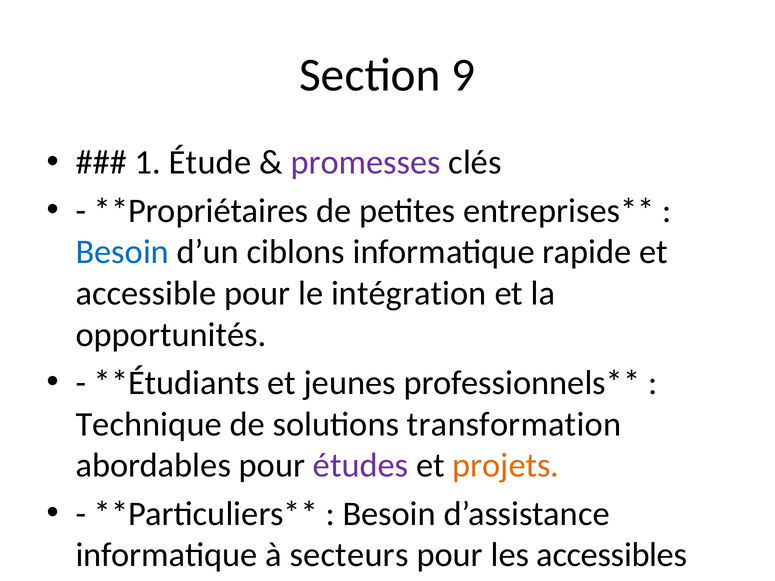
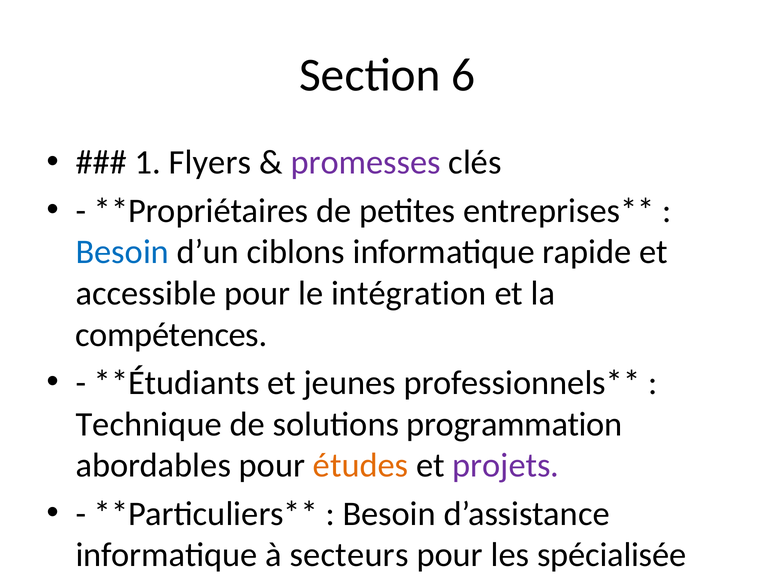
9: 9 -> 6
Étude: Étude -> Flyers
opportunités: opportunités -> compétences
transformation: transformation -> programmation
études colour: purple -> orange
projets colour: orange -> purple
accessibles: accessibles -> spécialisée
